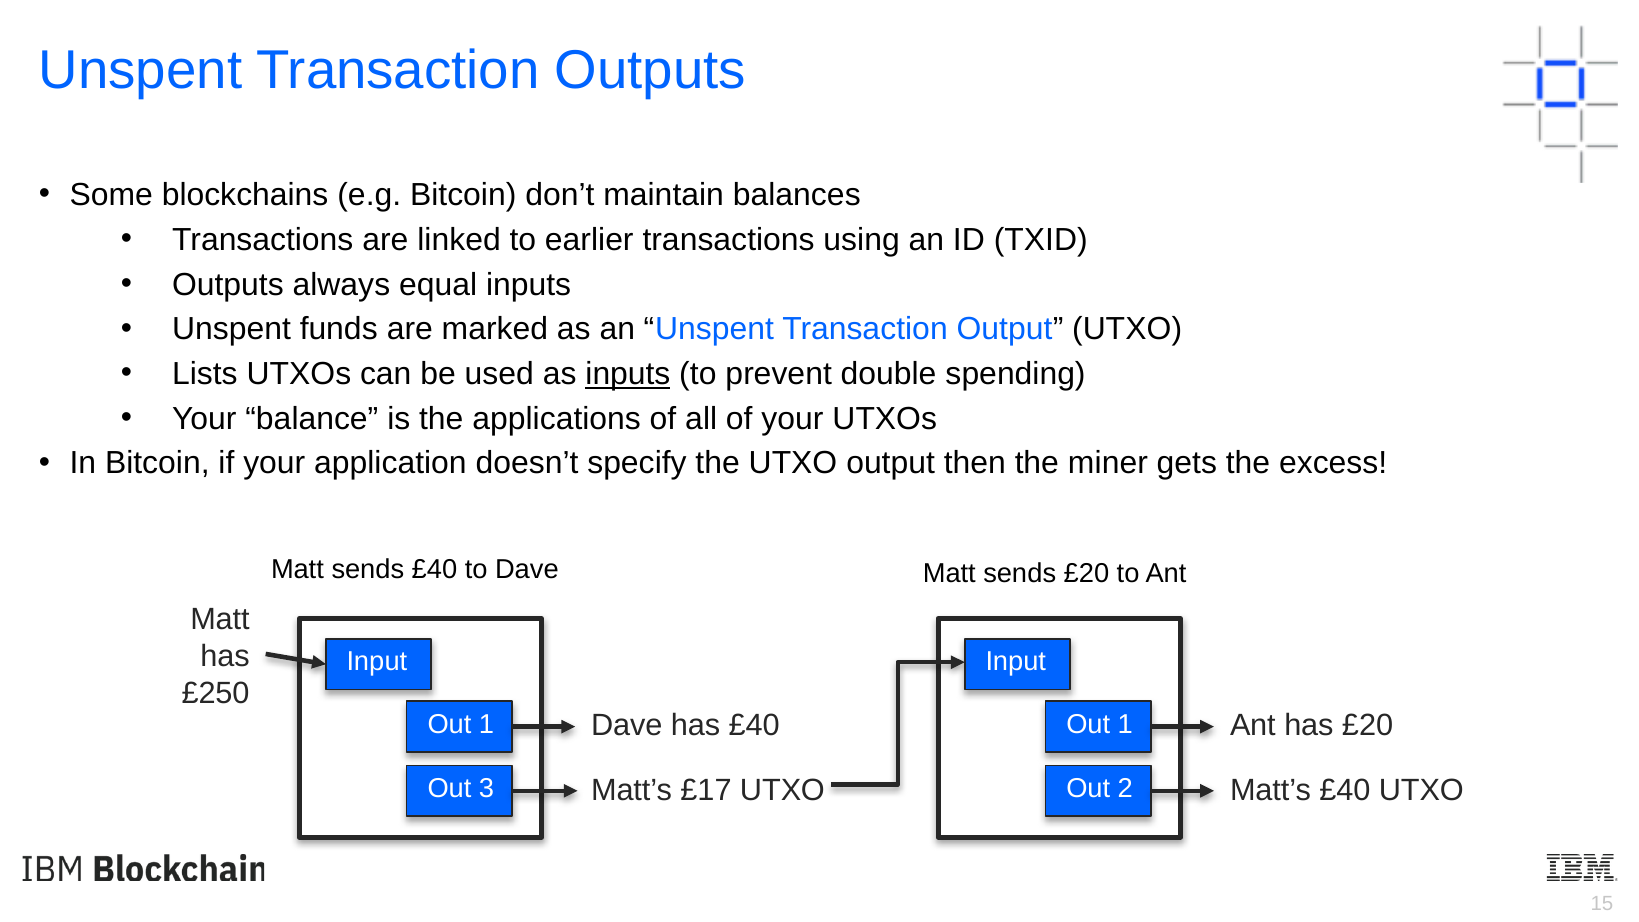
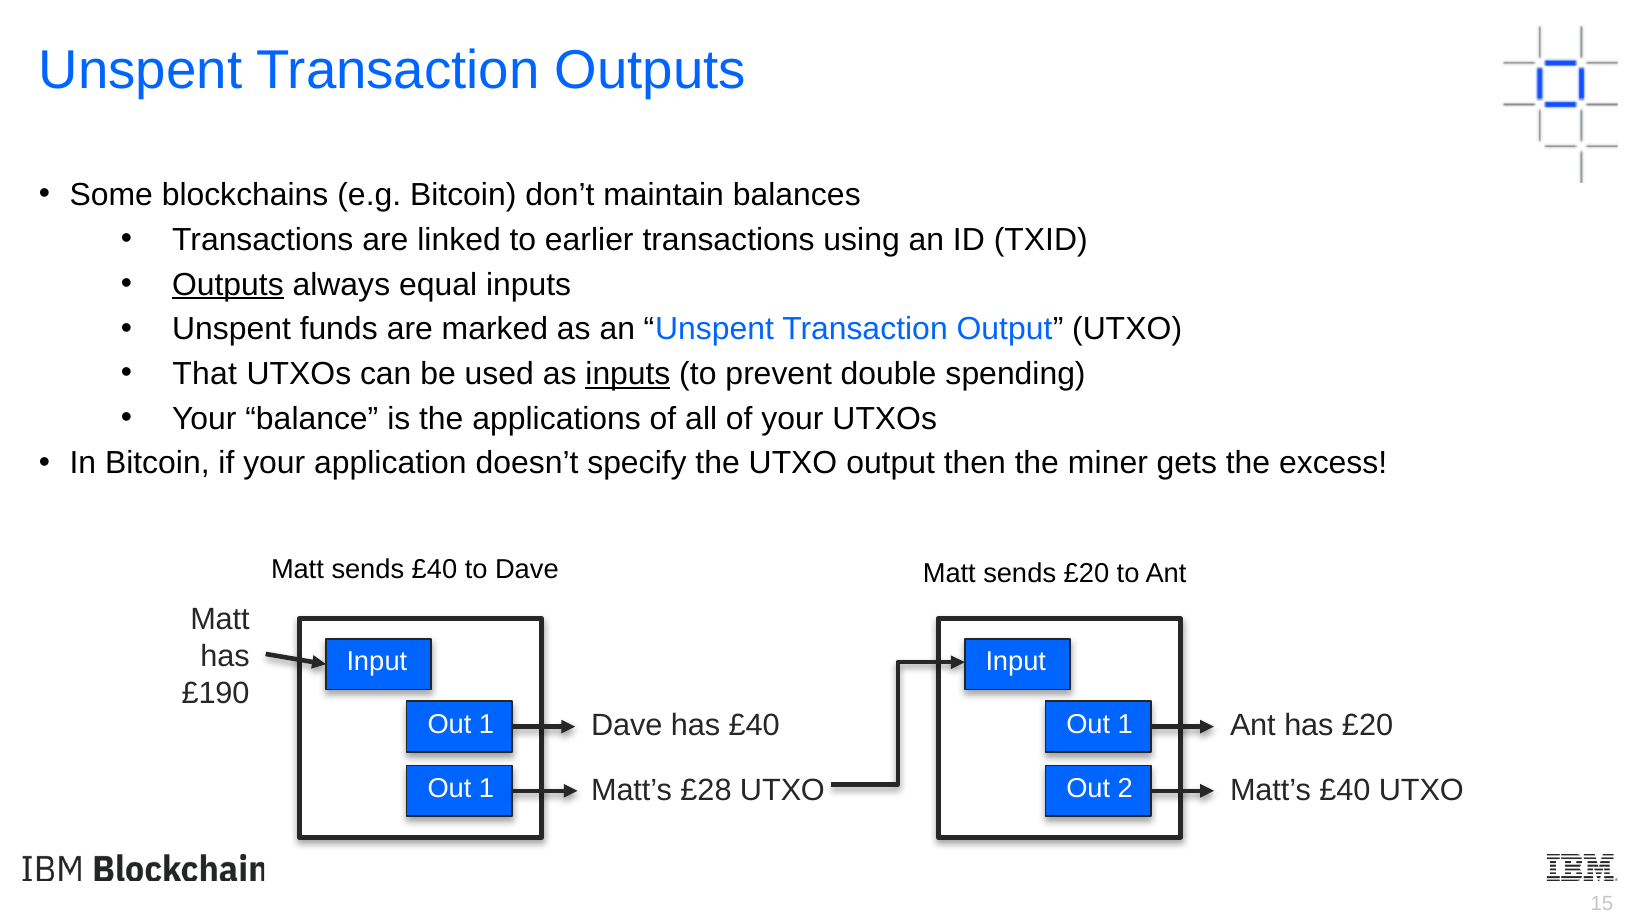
Outputs at (228, 285) underline: none -> present
Lists: Lists -> That
£250: £250 -> £190
3 at (486, 789): 3 -> 1
£17: £17 -> £28
